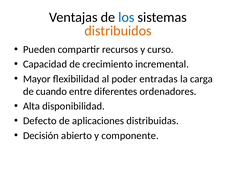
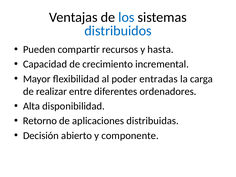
distribuidos colour: orange -> blue
curso: curso -> hasta
cuando: cuando -> realizar
Defecto: Defecto -> Retorno
